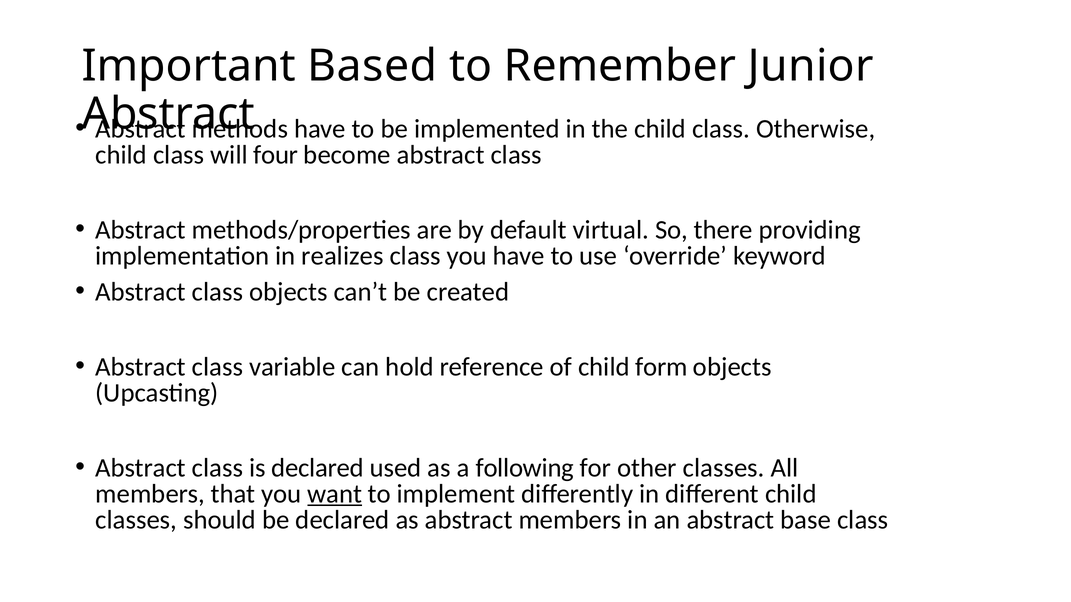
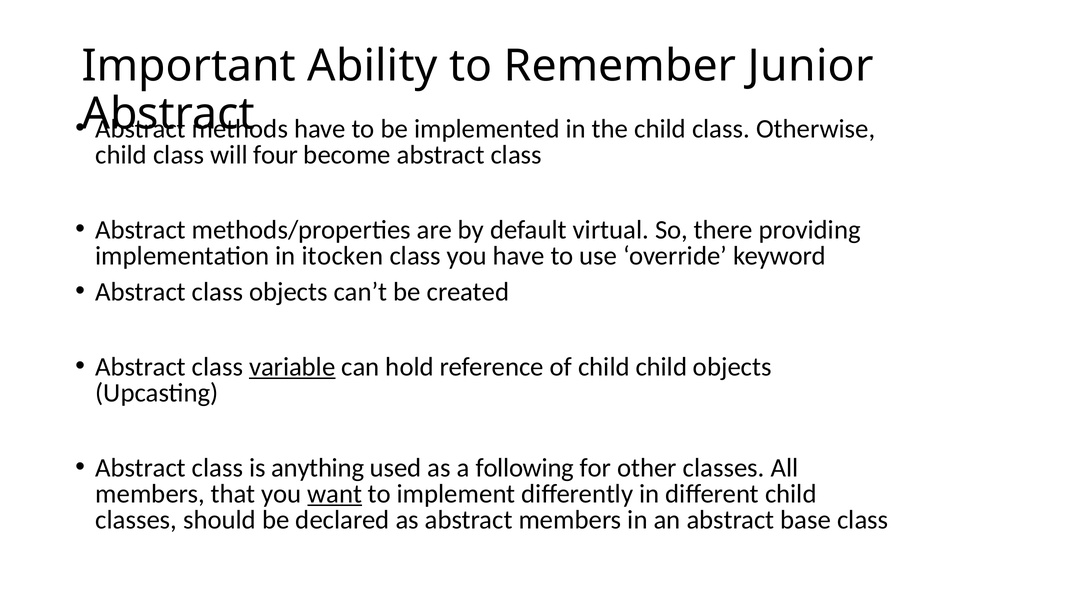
Based: Based -> Ability
realizes: realizes -> itocken
variable underline: none -> present
child form: form -> child
is declared: declared -> anything
